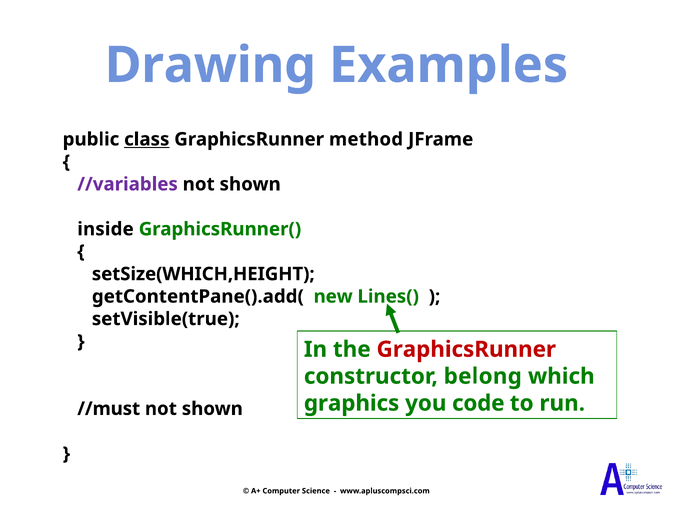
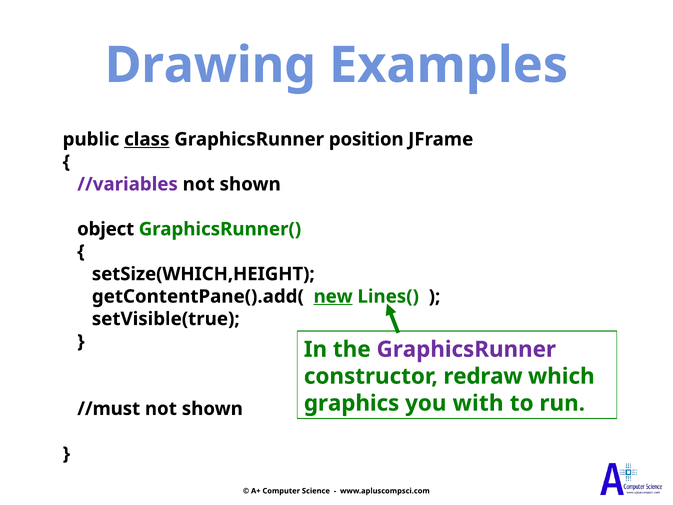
method: method -> position
inside: inside -> object
new underline: none -> present
GraphicsRunner at (466, 349) colour: red -> purple
belong: belong -> redraw
code: code -> with
